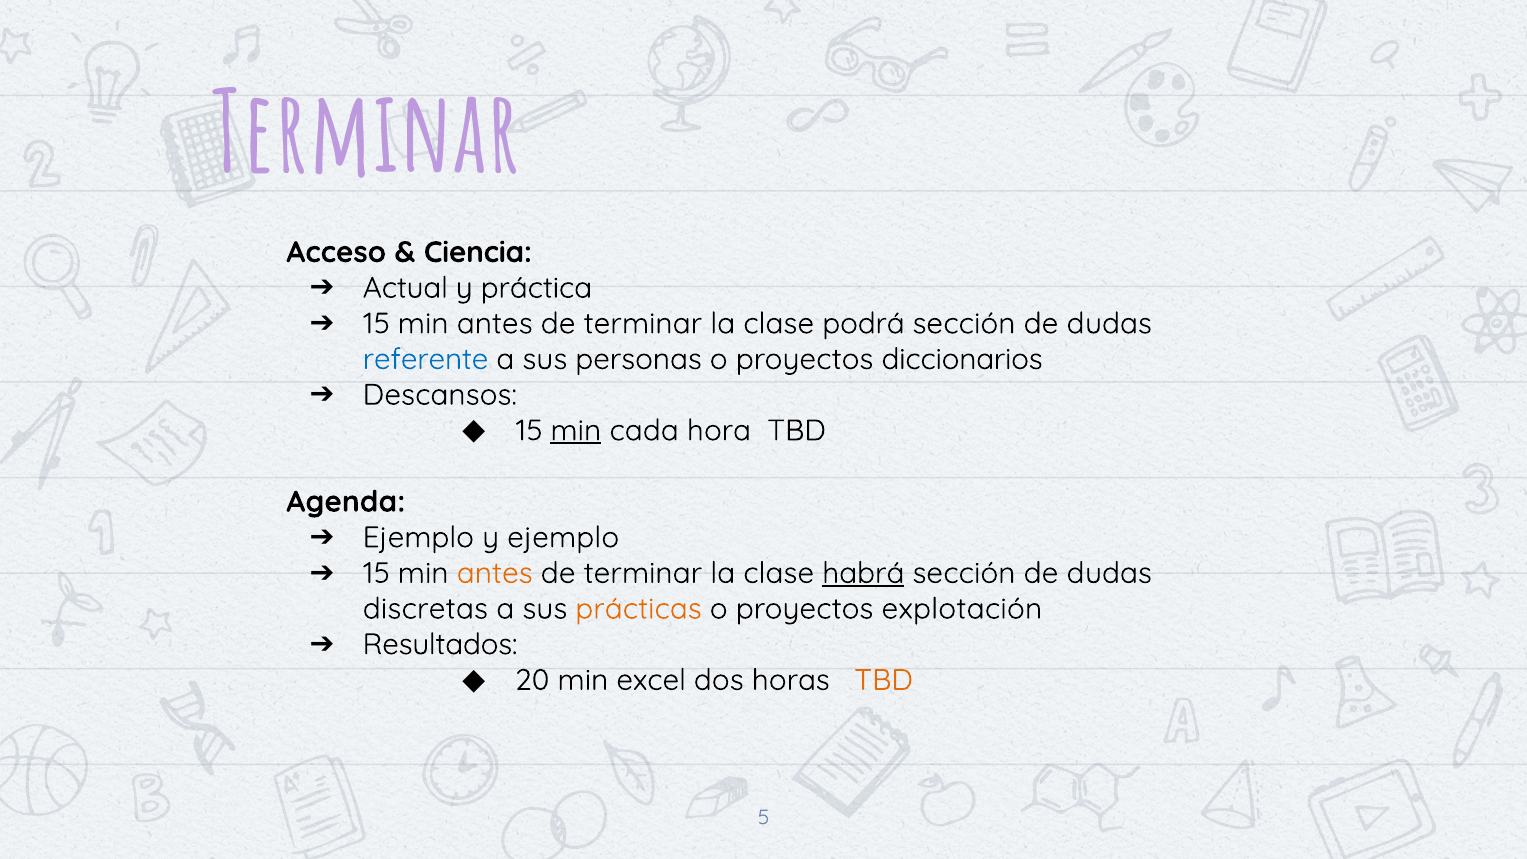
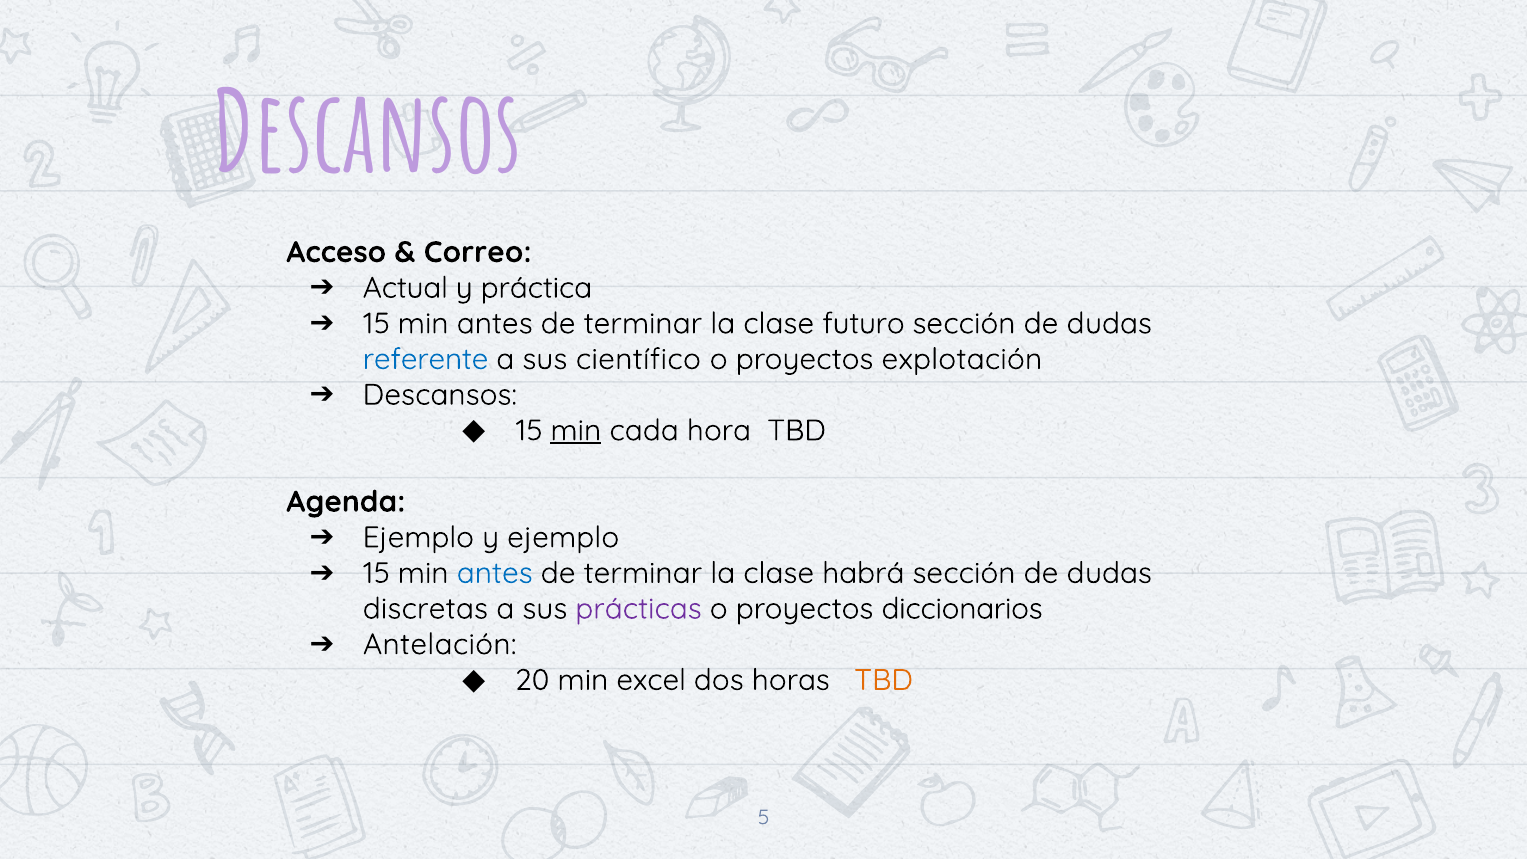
Terminar at (367, 135): Terminar -> Descansos
Ciencia: Ciencia -> Correo
podrá: podrá -> futuro
personas: personas -> científico
diccionarios: diccionarios -> explotación
antes at (495, 573) colour: orange -> blue
habrá underline: present -> none
prácticas colour: orange -> purple
explotación: explotación -> diccionarios
Resultados: Resultados -> Antelación
